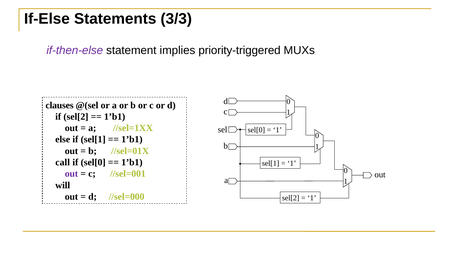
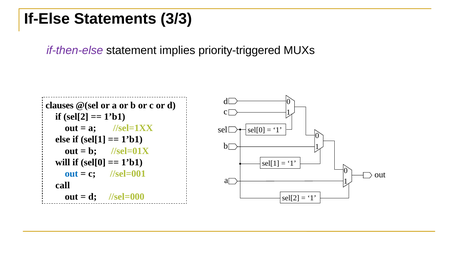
call: call -> will
out at (71, 174) colour: purple -> blue
will: will -> call
